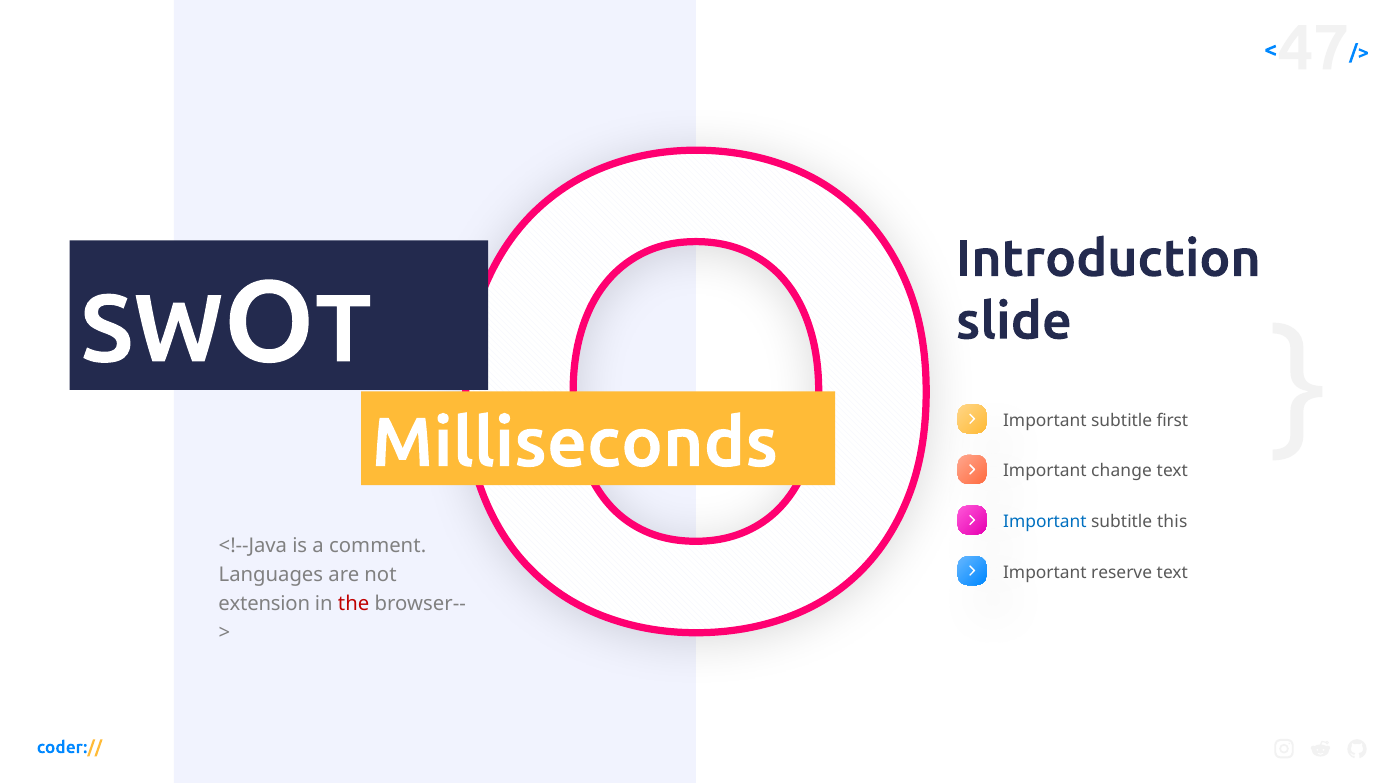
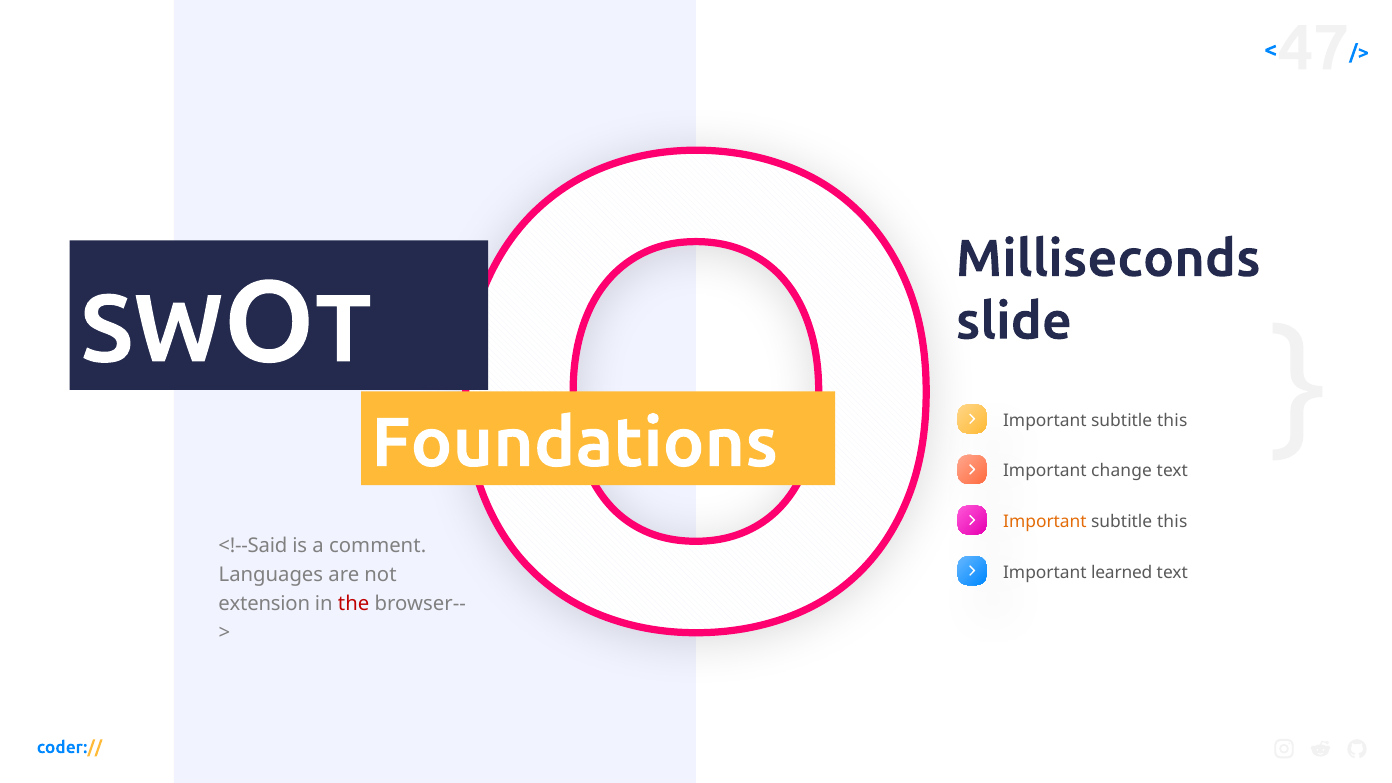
Introduction: Introduction -> Milliseconds
Milliseconds: Milliseconds -> Foundations
first at (1172, 421): first -> this
Important at (1045, 522) colour: blue -> orange
<!--Java: <!--Java -> <!--Said
reserve: reserve -> learned
